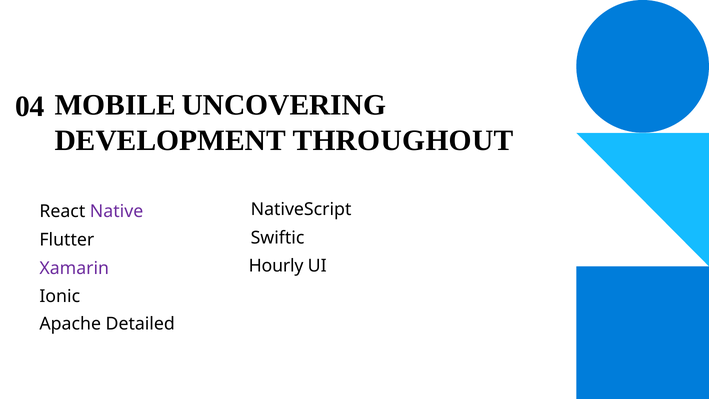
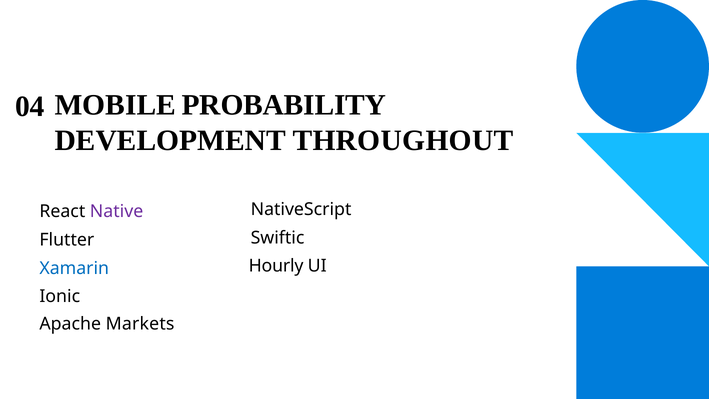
UNCOVERING: UNCOVERING -> PROBABILITY
Xamarin colour: purple -> blue
Detailed: Detailed -> Markets
